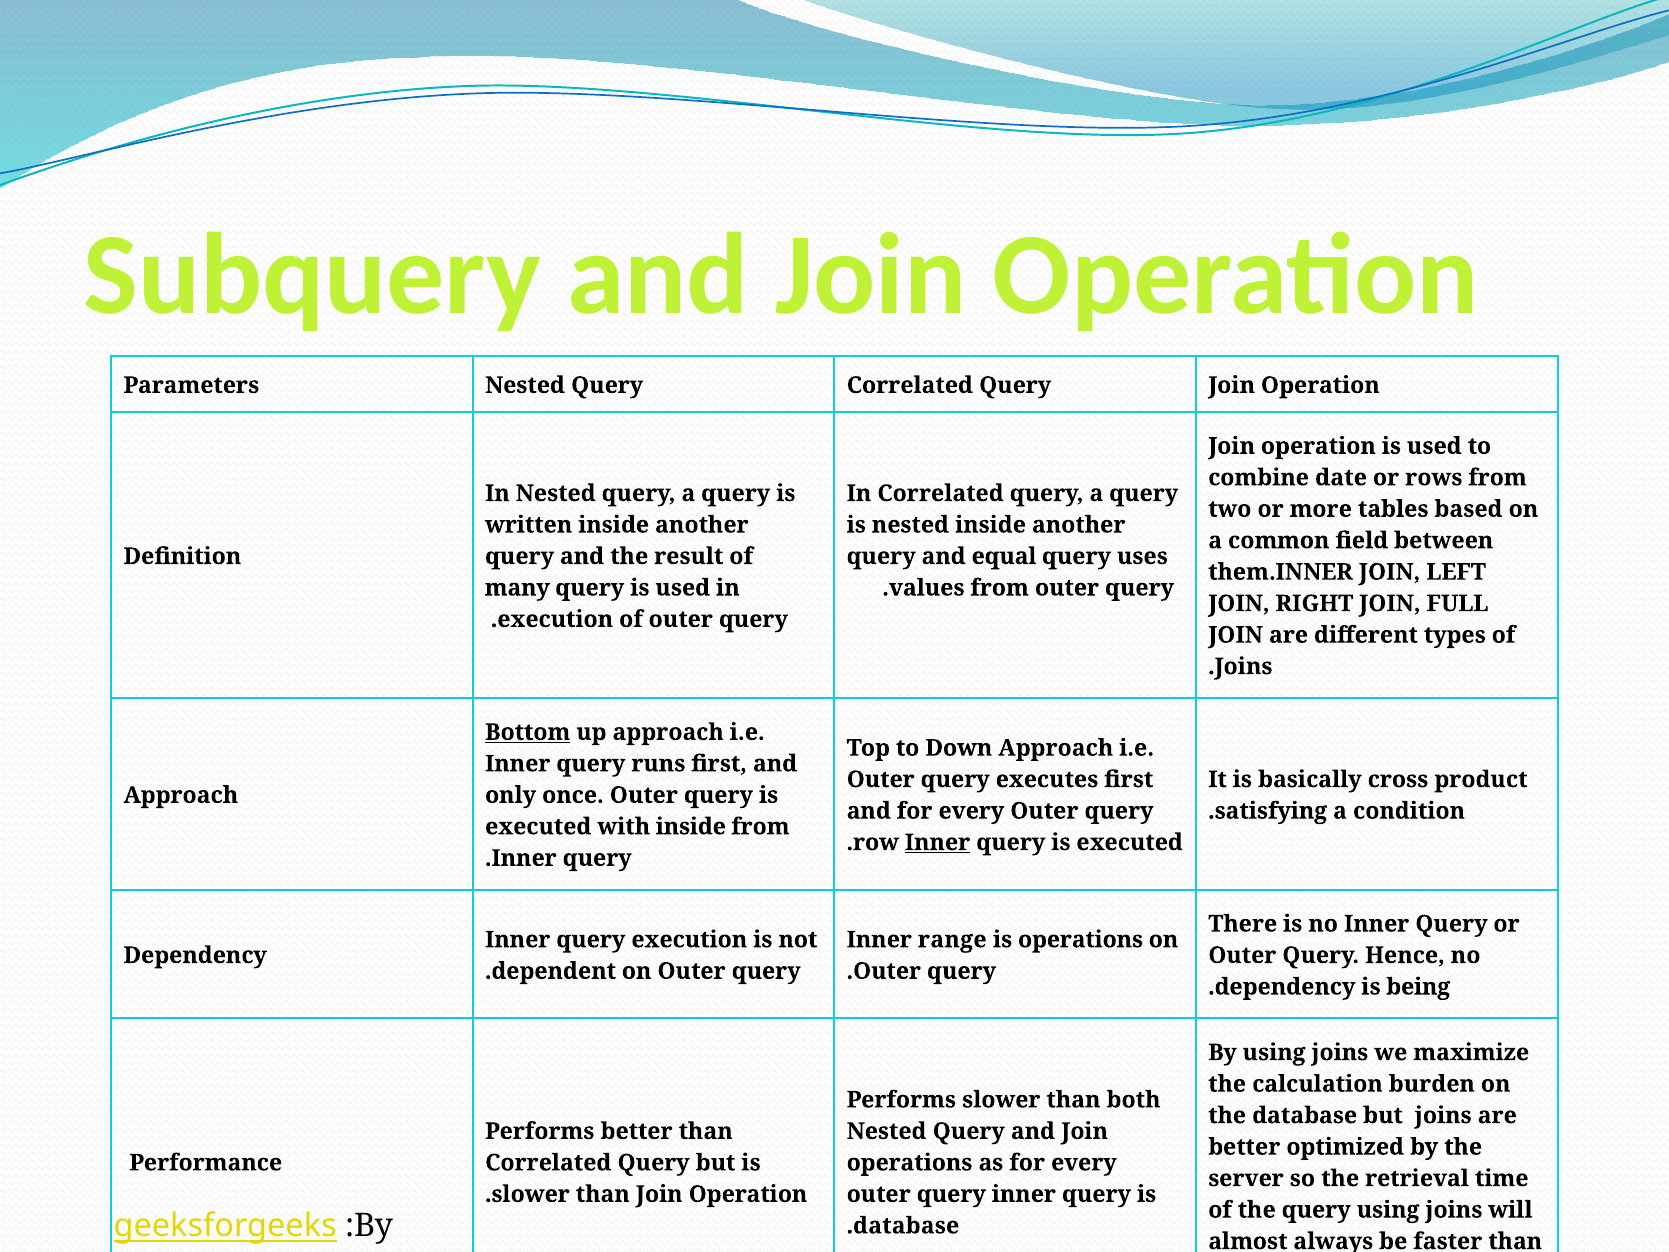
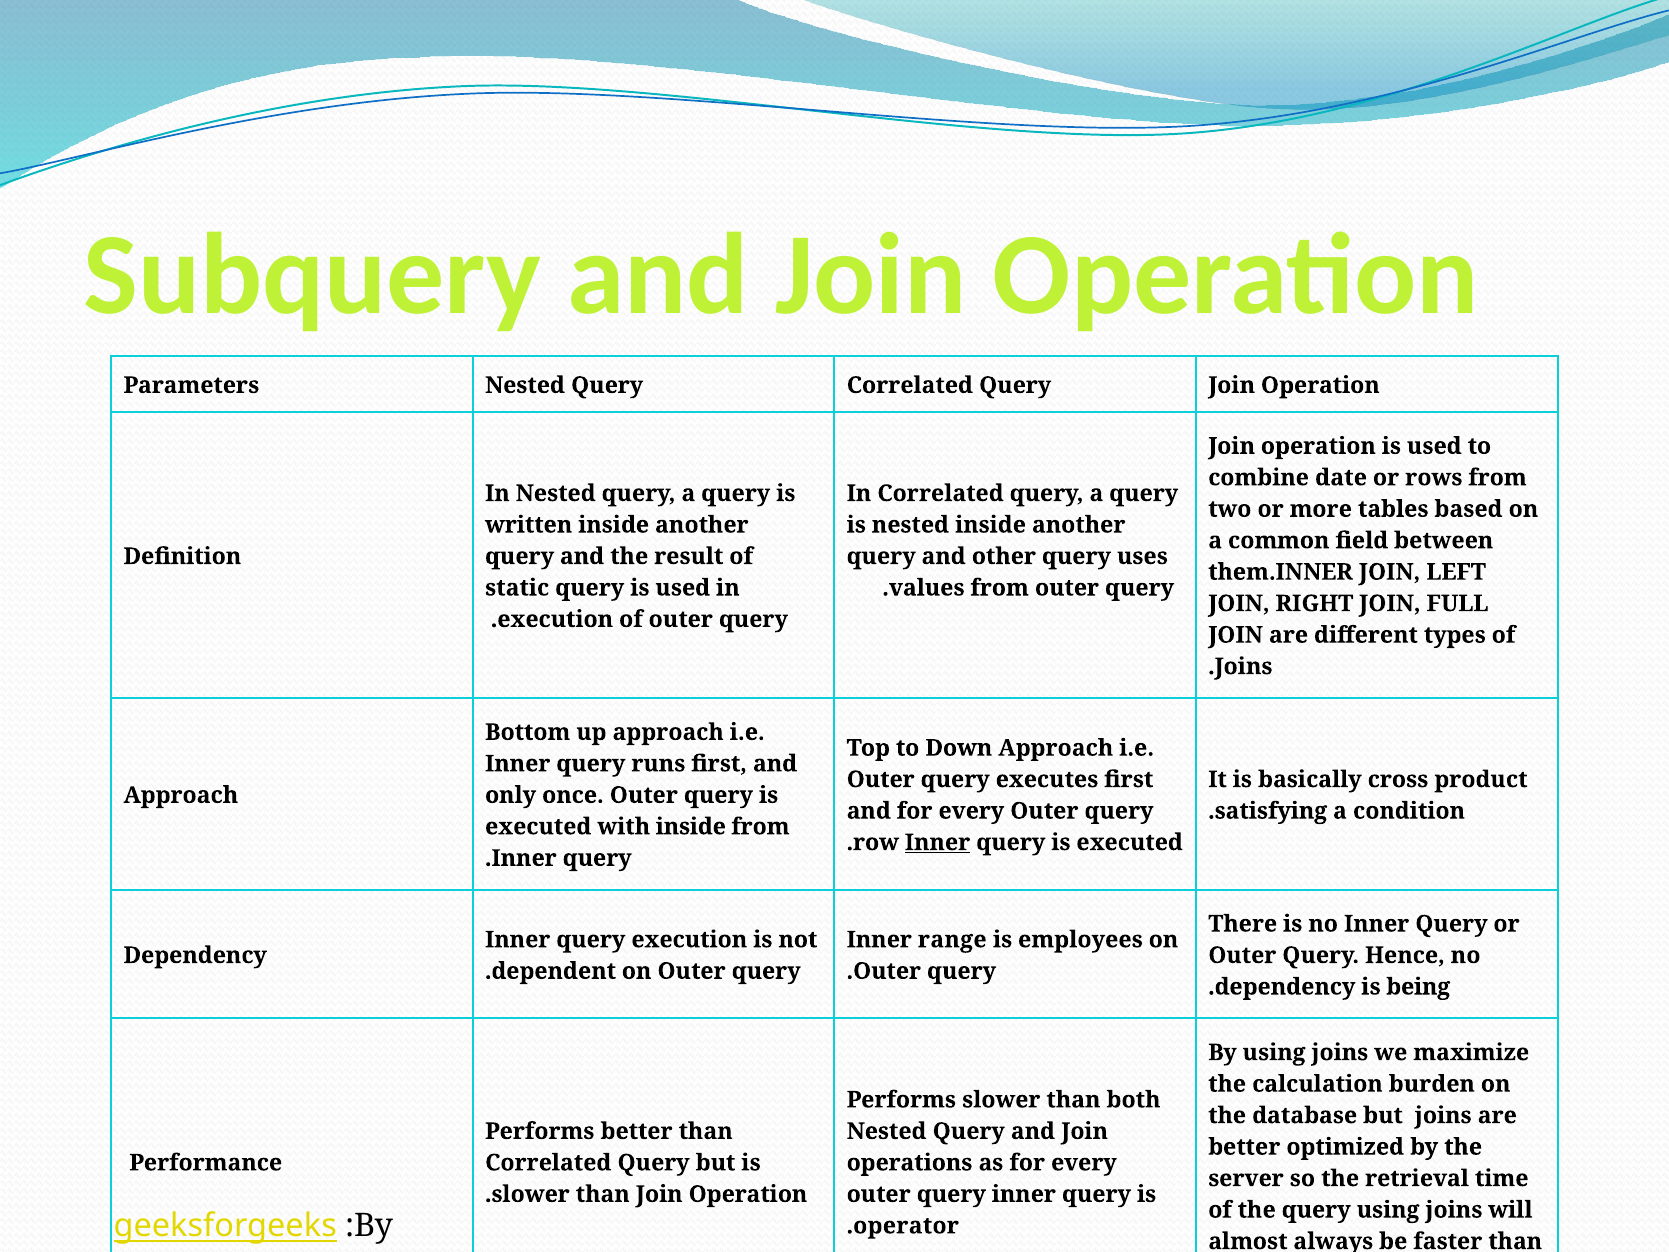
equal: equal -> other
many: many -> static
Bottom underline: present -> none
is operations: operations -> employees
database at (906, 1226): database -> operator
